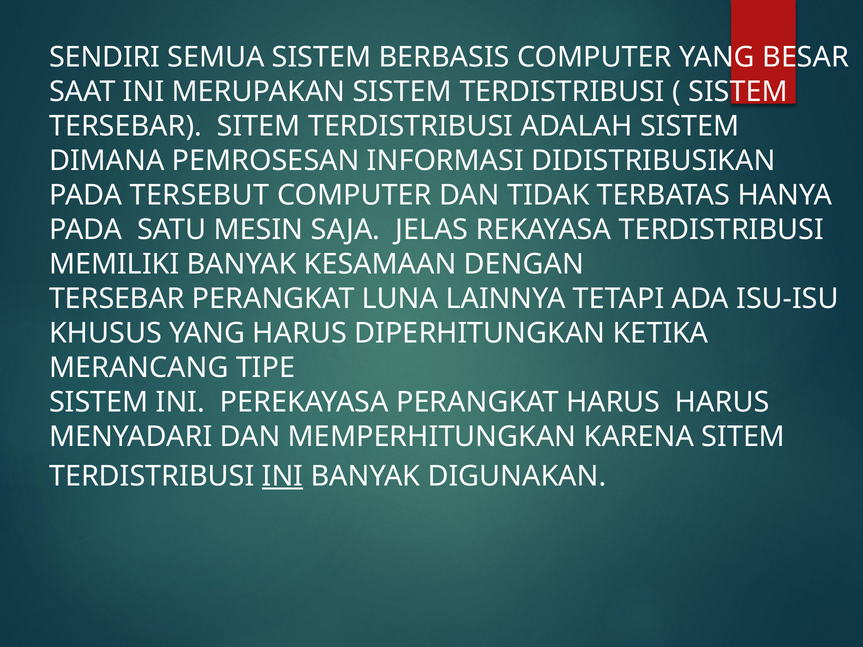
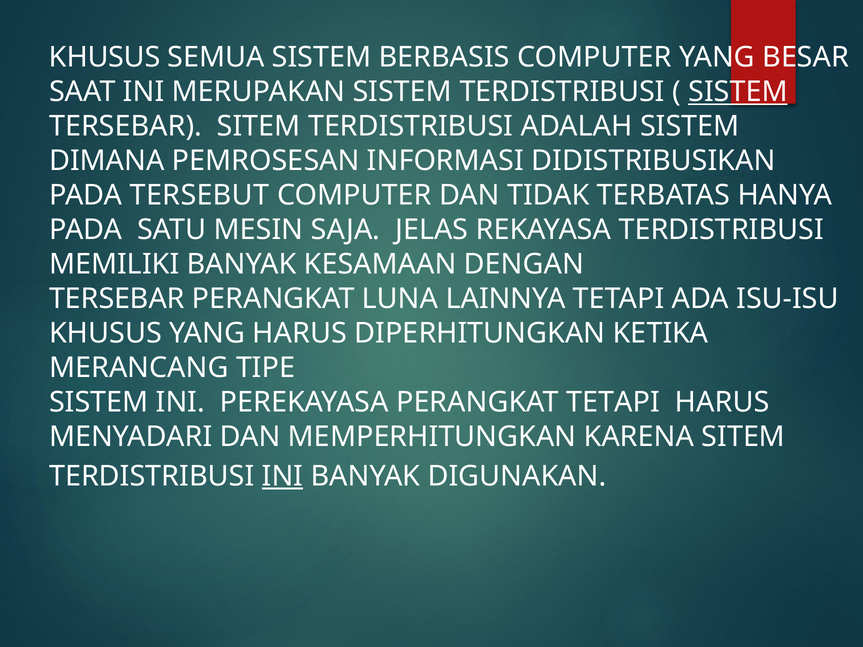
SENDIRI at (105, 57): SENDIRI -> KHUSUS
SISTEM at (738, 92) underline: none -> present
PERANGKAT HARUS: HARUS -> TETAPI
